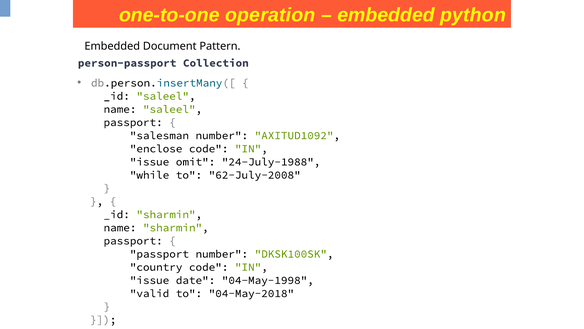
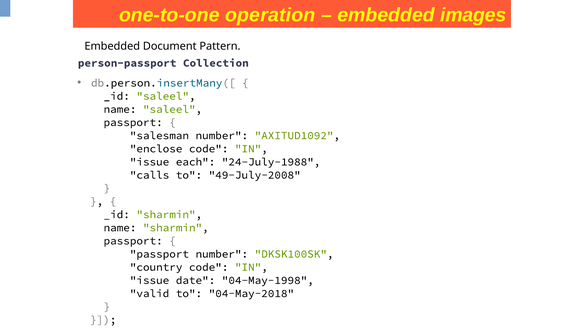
python: python -> images
omit: omit -> each
while: while -> calls
62-July-2008: 62-July-2008 -> 49-July-2008
